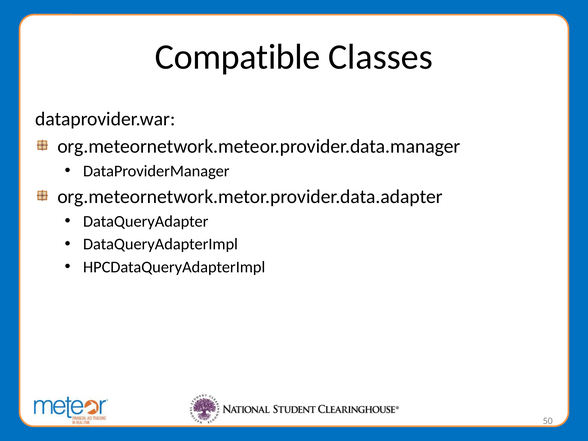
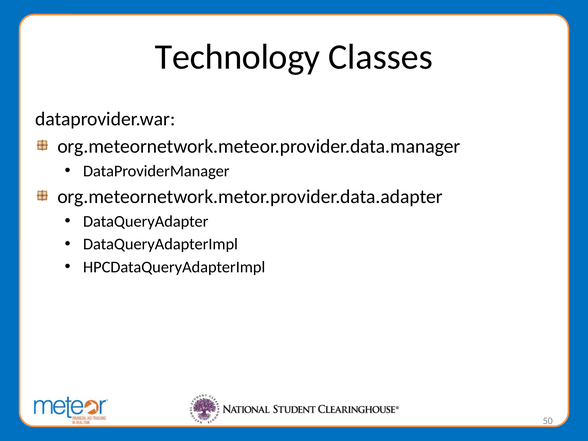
Compatible: Compatible -> Technology
